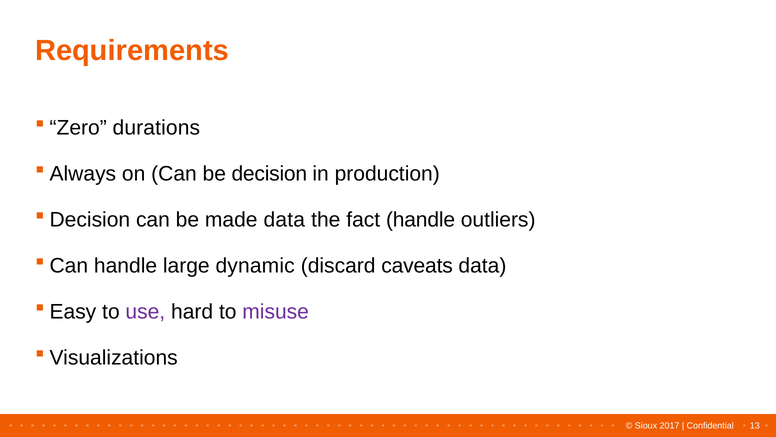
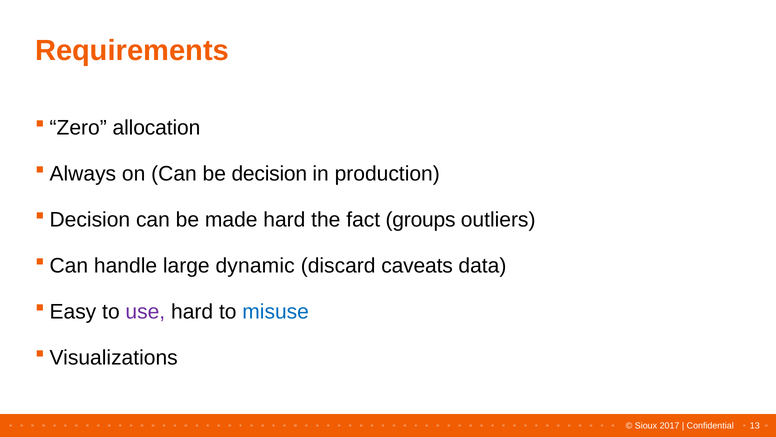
durations: durations -> allocation
made data: data -> hard
fact handle: handle -> groups
misuse colour: purple -> blue
